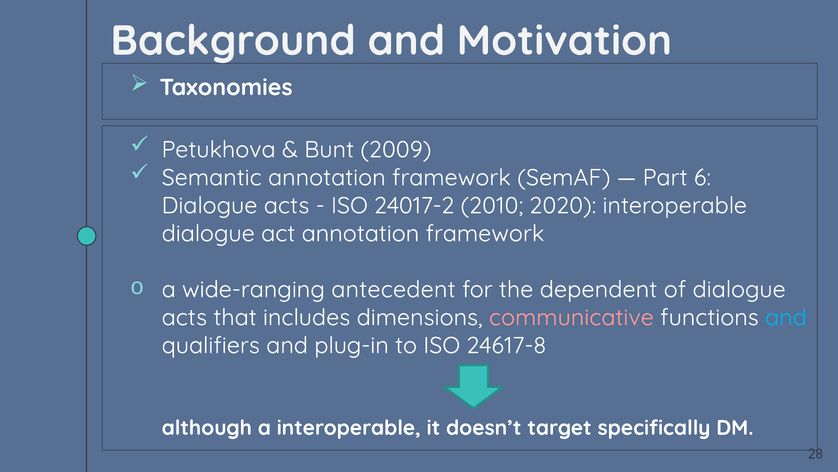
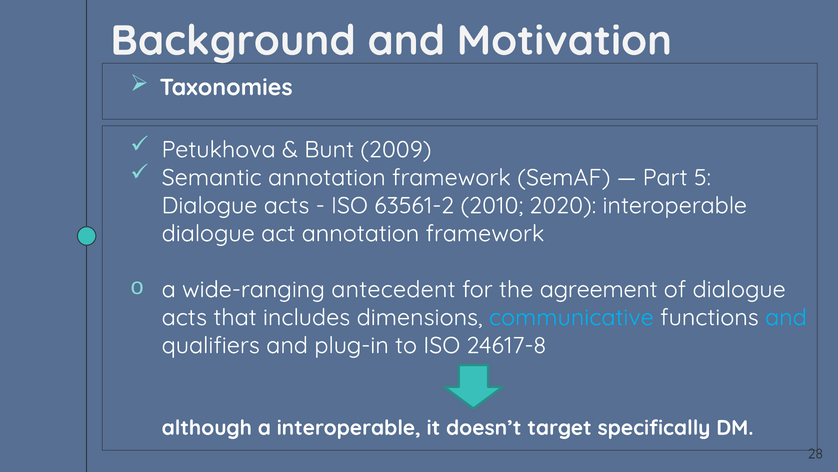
6: 6 -> 5
24017-2: 24017-2 -> 63561-2
dependent: dependent -> agreement
communicative colour: pink -> light blue
